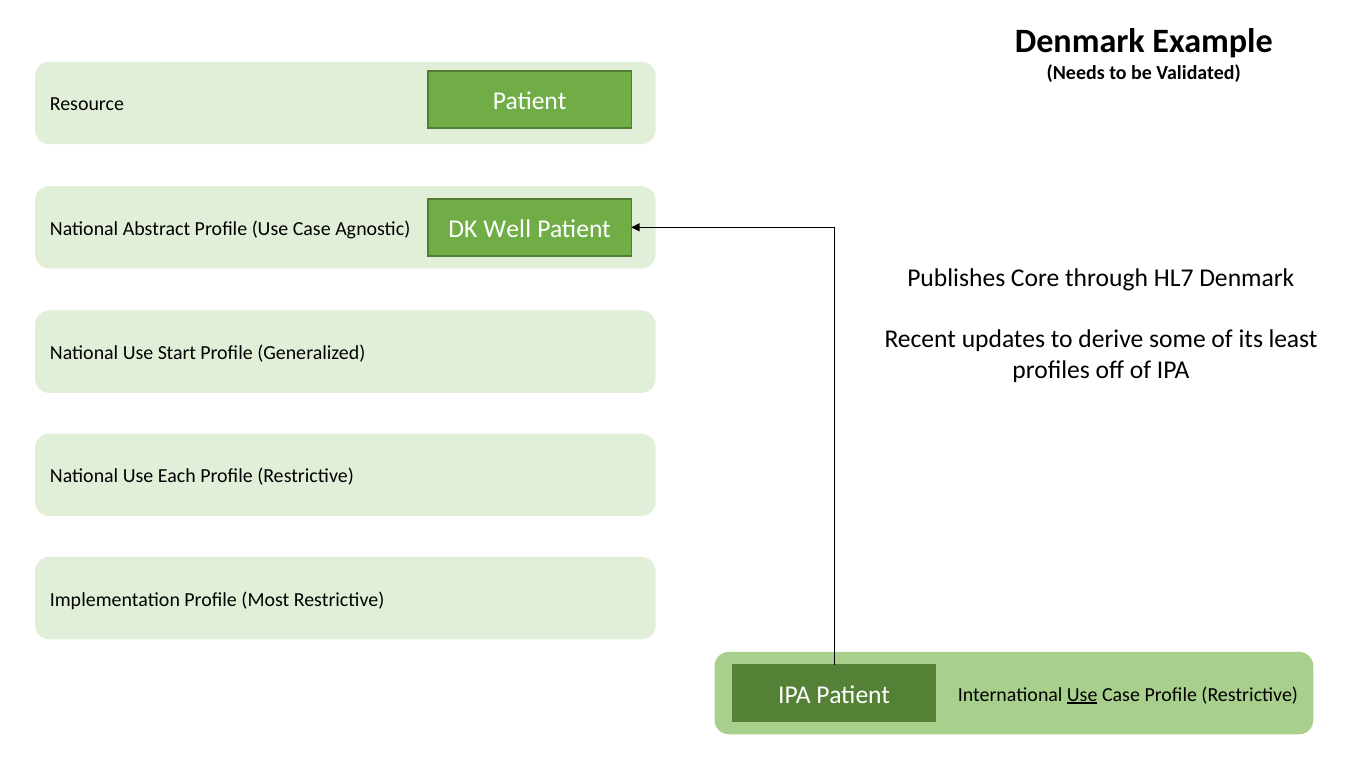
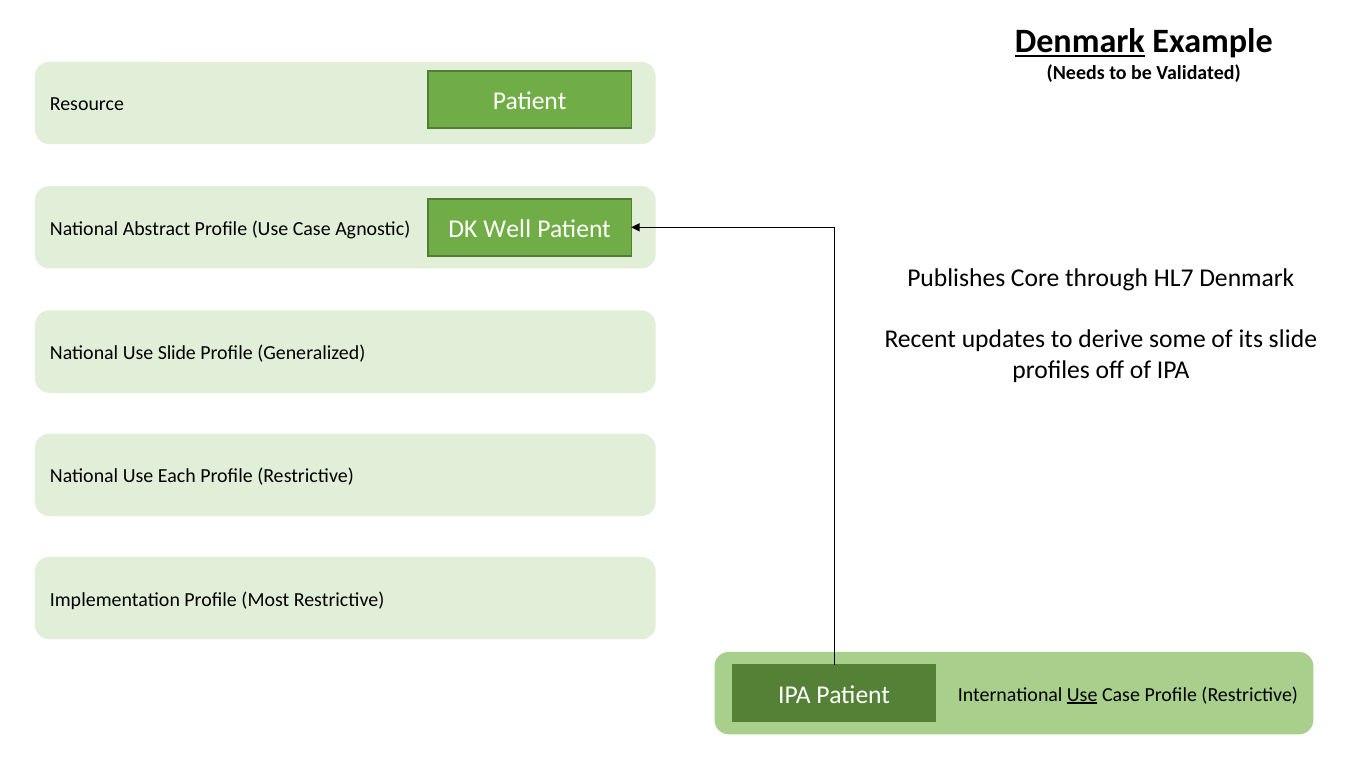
Denmark at (1080, 41) underline: none -> present
its least: least -> slide
Use Start: Start -> Slide
